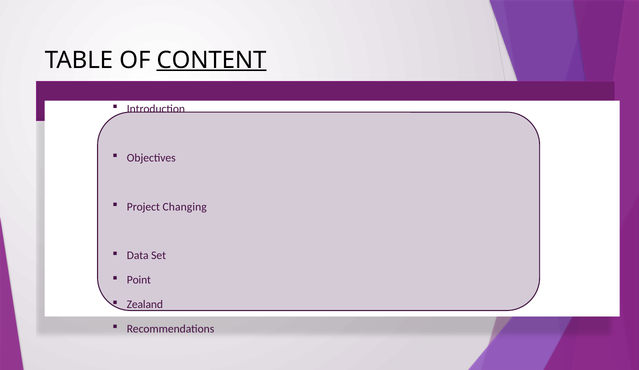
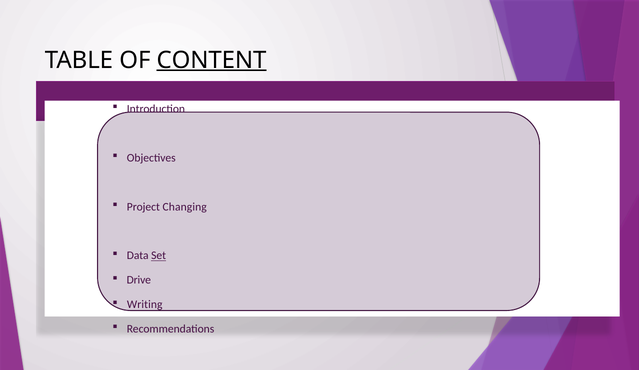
Set underline: none -> present
Point: Point -> Drive
Zealand: Zealand -> Writing
